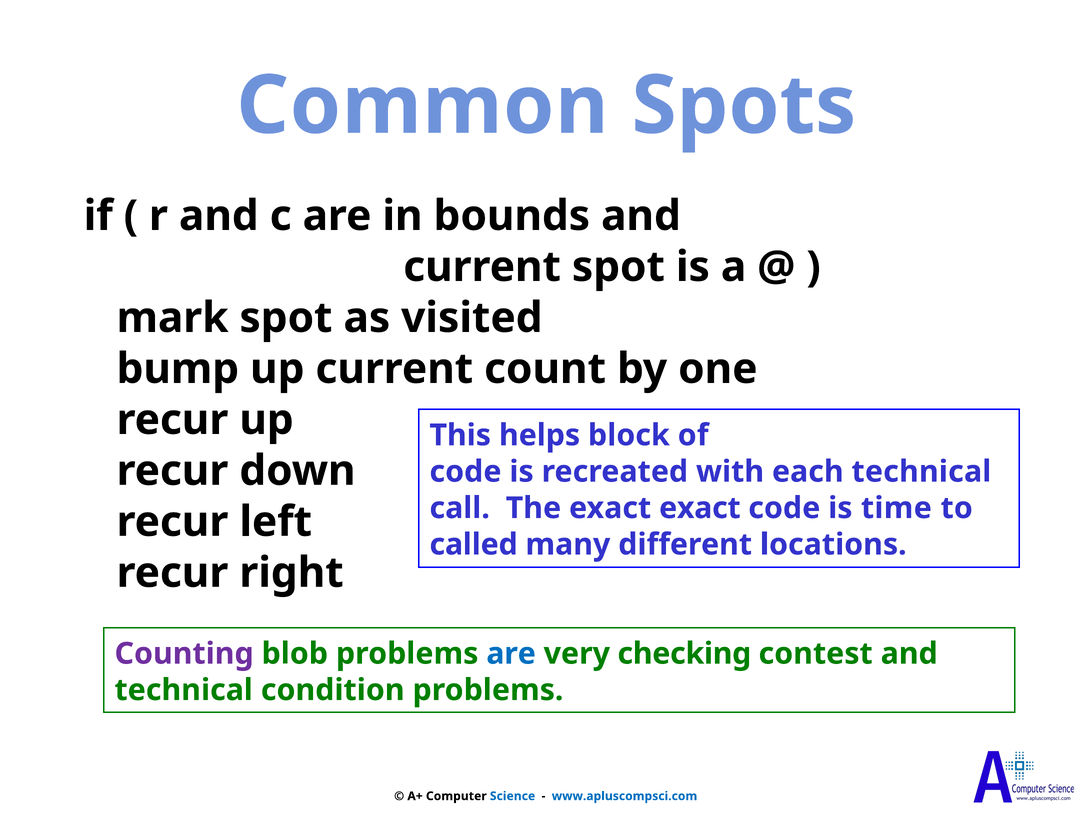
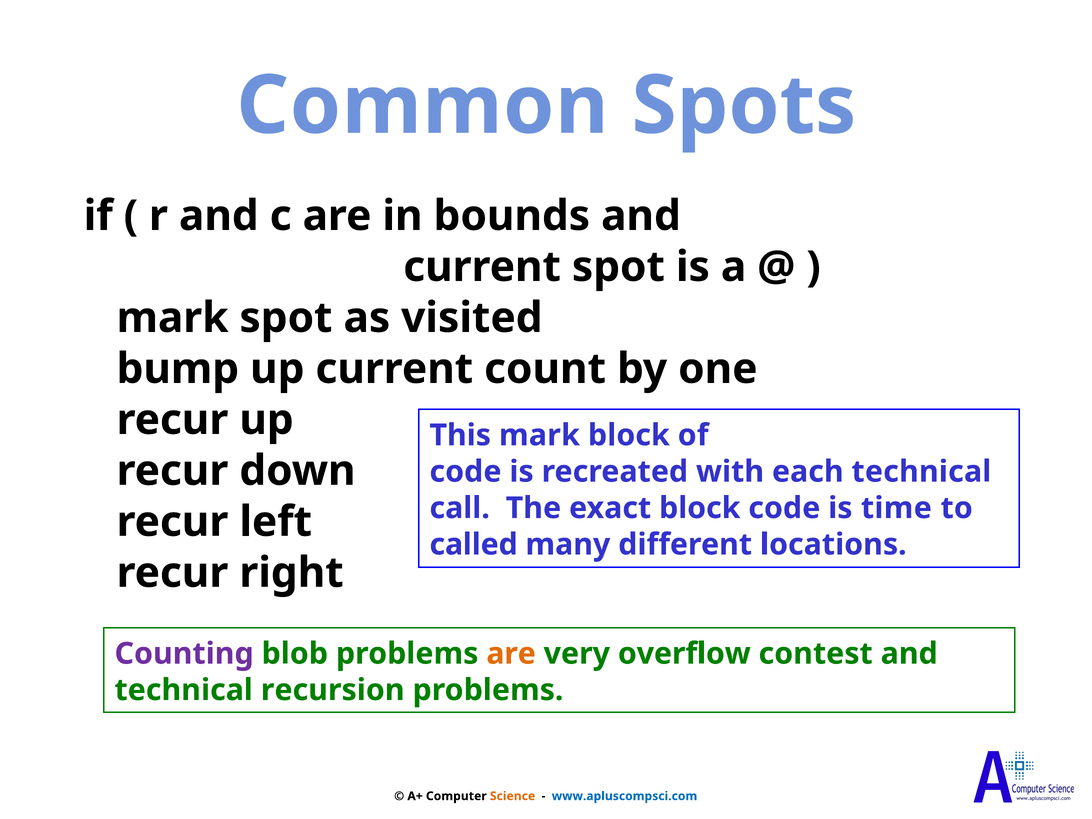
This helps: helps -> mark
exact exact: exact -> block
are at (511, 654) colour: blue -> orange
checking: checking -> overflow
condition: condition -> recursion
Science colour: blue -> orange
